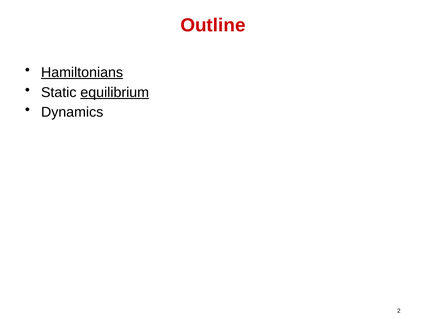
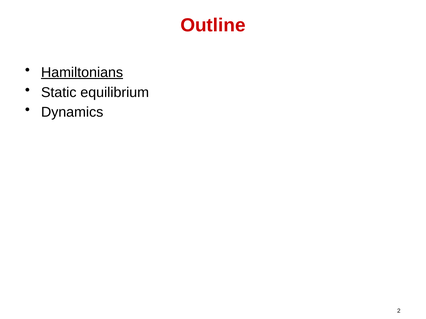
equilibrium underline: present -> none
